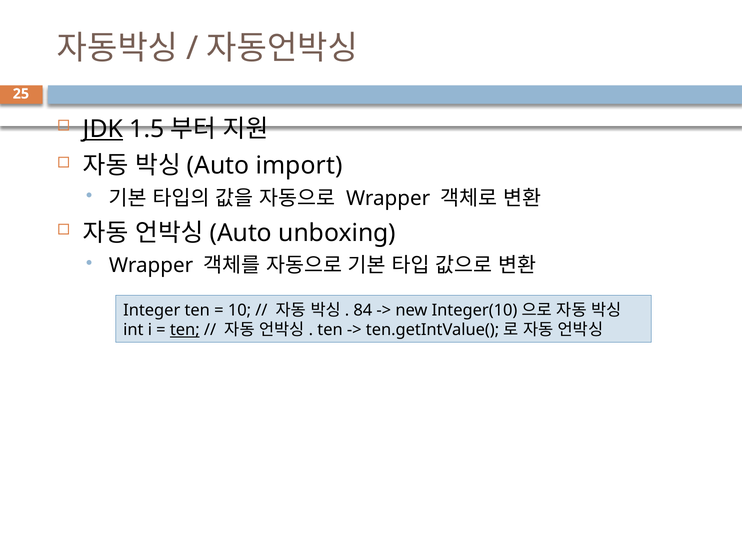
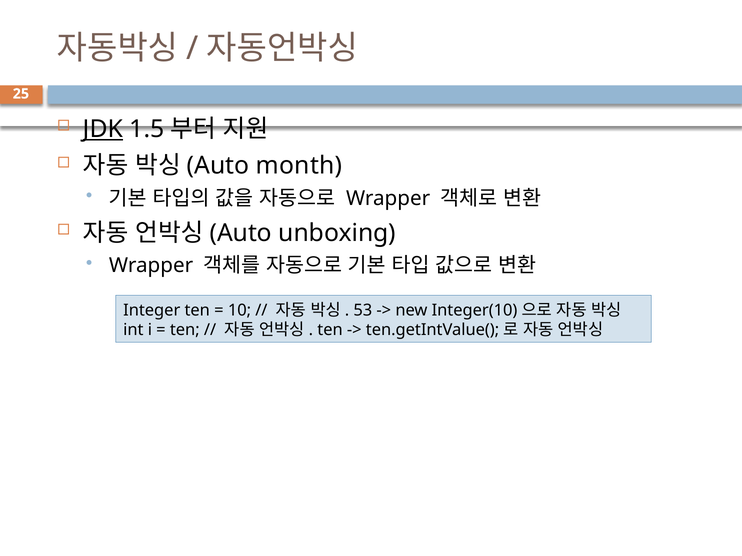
import: import -> month
84: 84 -> 53
ten at (185, 330) underline: present -> none
